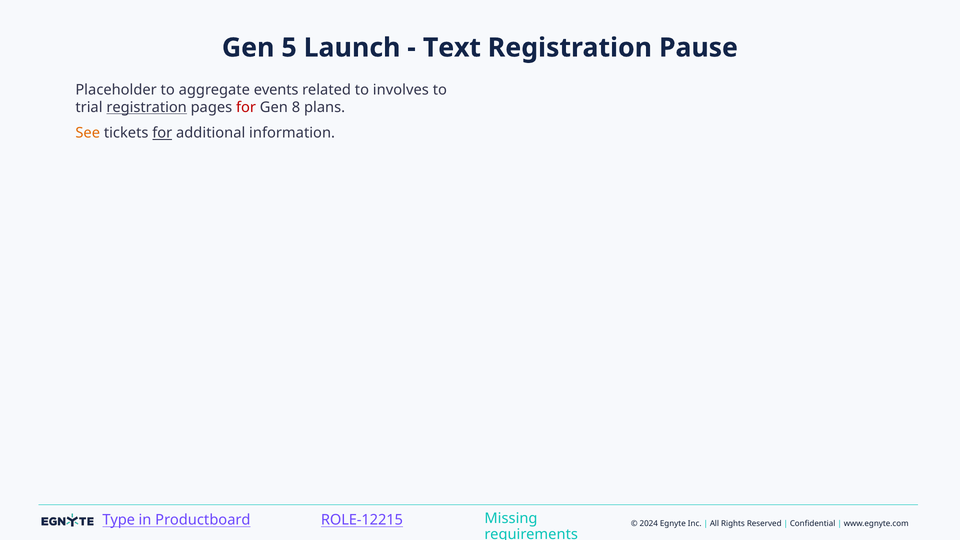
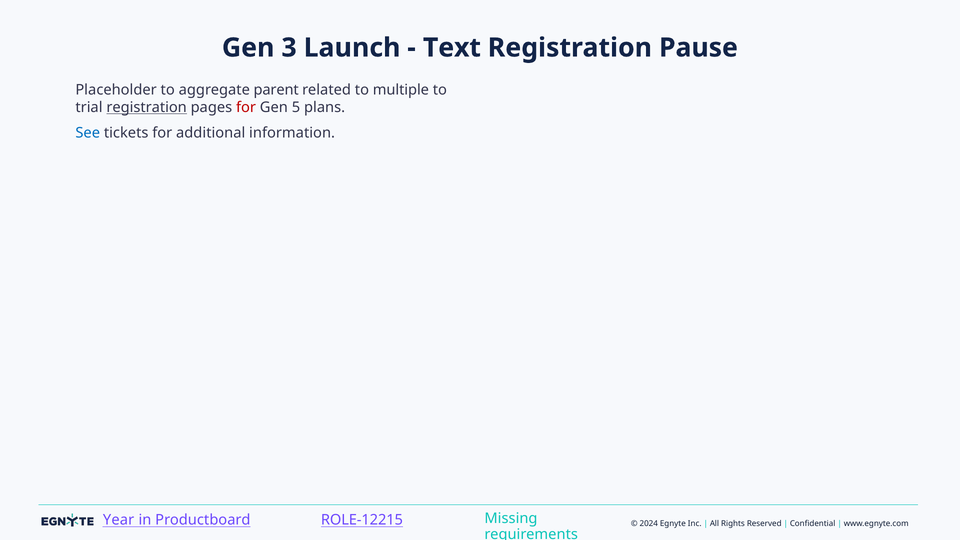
5: 5 -> 3
events: events -> parent
involves: involves -> multiple
8: 8 -> 5
See colour: orange -> blue
for at (162, 133) underline: present -> none
Type: Type -> Year
